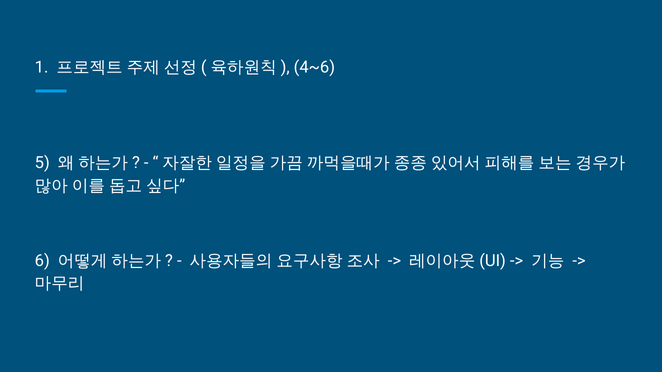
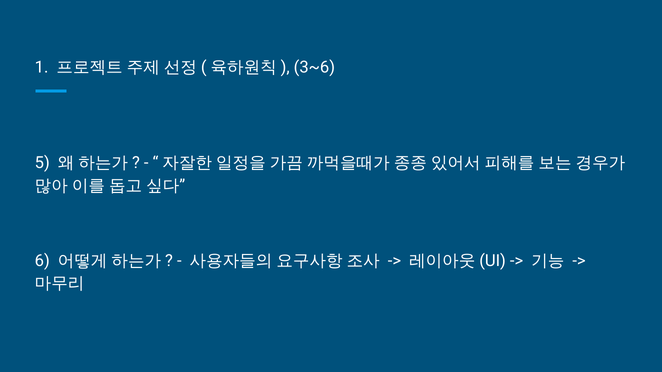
4~6: 4~6 -> 3~6
